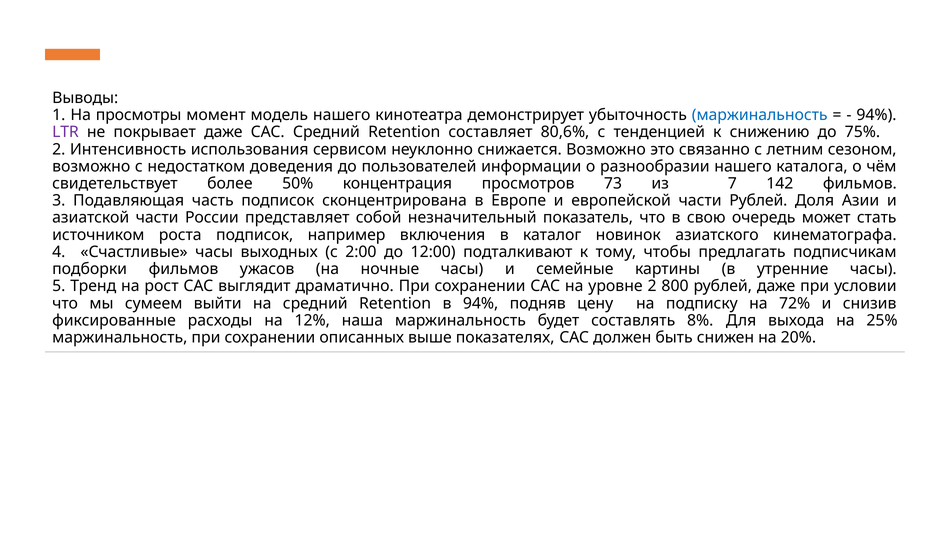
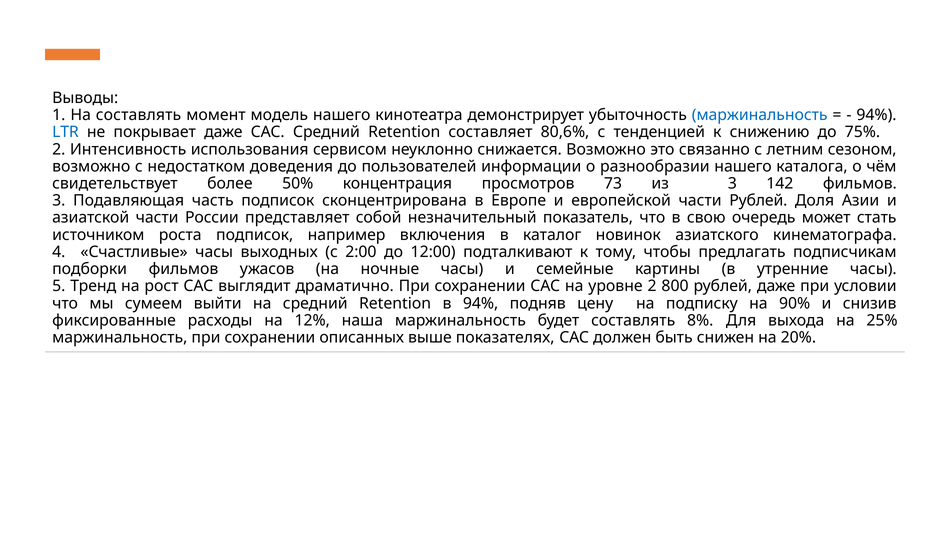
На просмотры: просмотры -> составлять
LTR colour: purple -> blue
из 7: 7 -> 3
72%: 72% -> 90%
